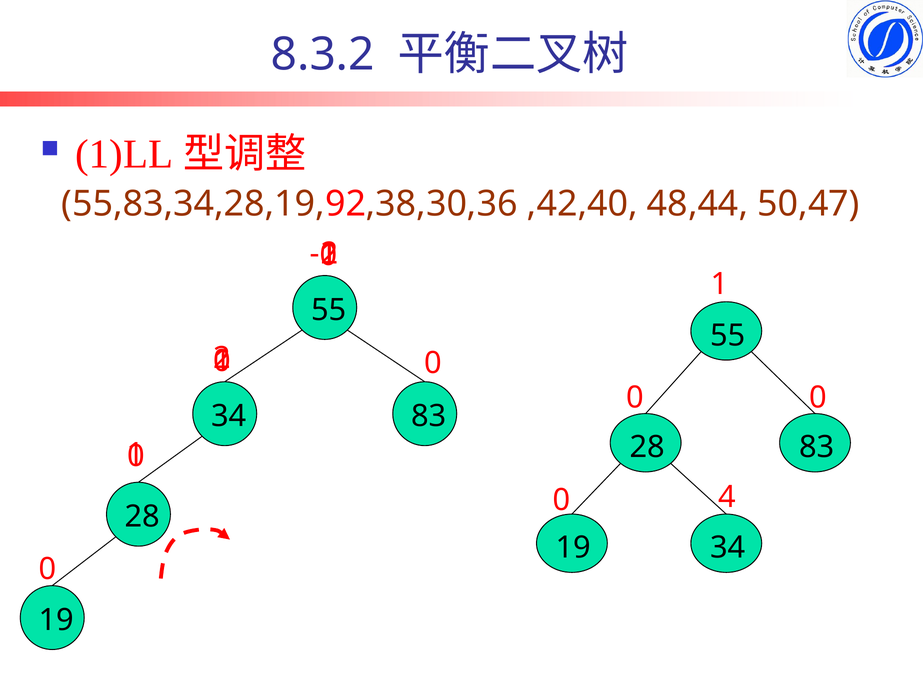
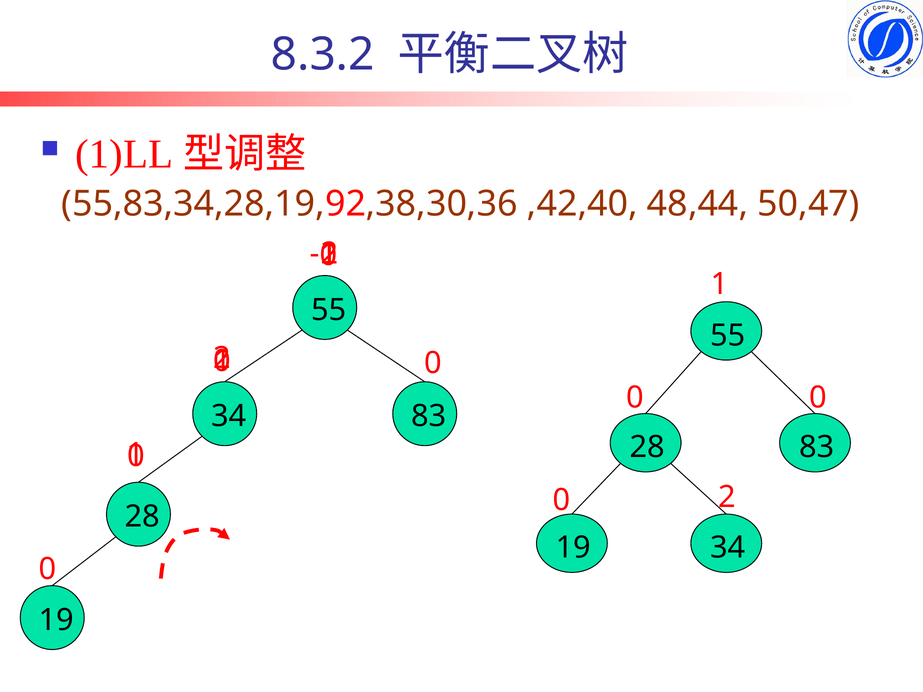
4 at (727, 497): 4 -> 2
